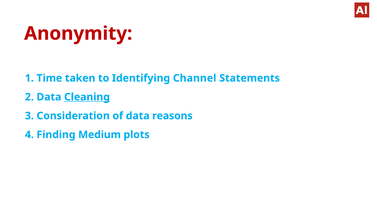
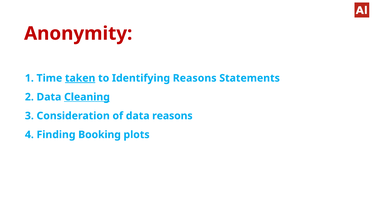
taken underline: none -> present
Identifying Channel: Channel -> Reasons
Medium: Medium -> Booking
